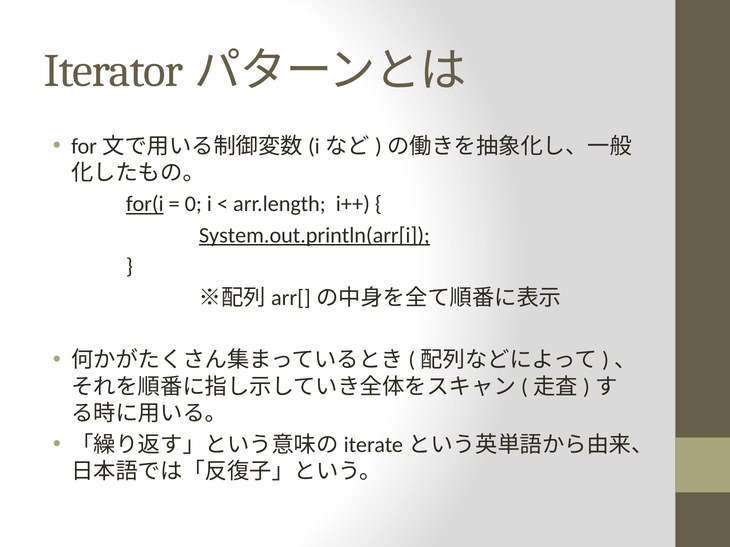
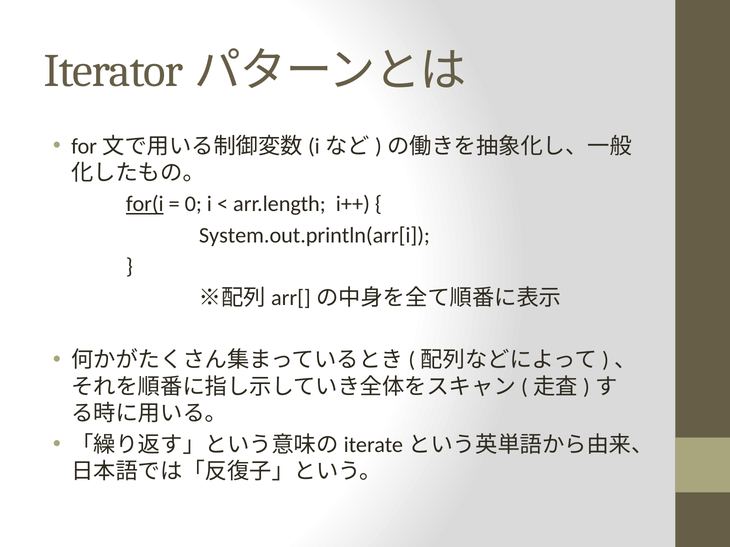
System.out.println(arr[i underline: present -> none
